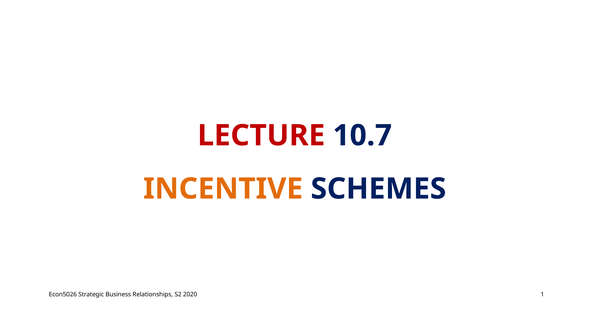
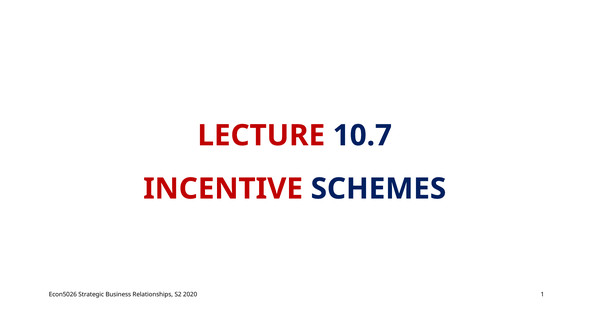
INCENTIVE colour: orange -> red
